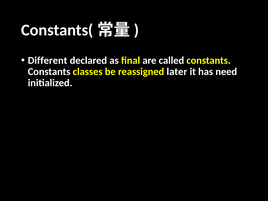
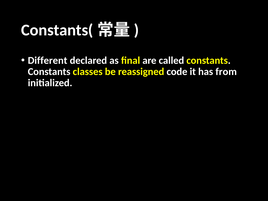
later: later -> code
need: need -> from
